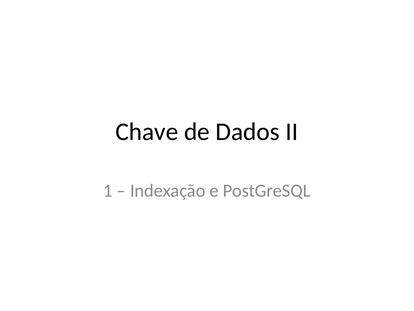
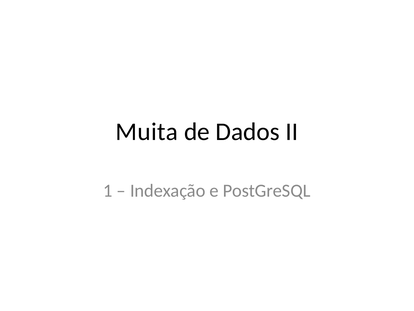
Chave: Chave -> Muita
